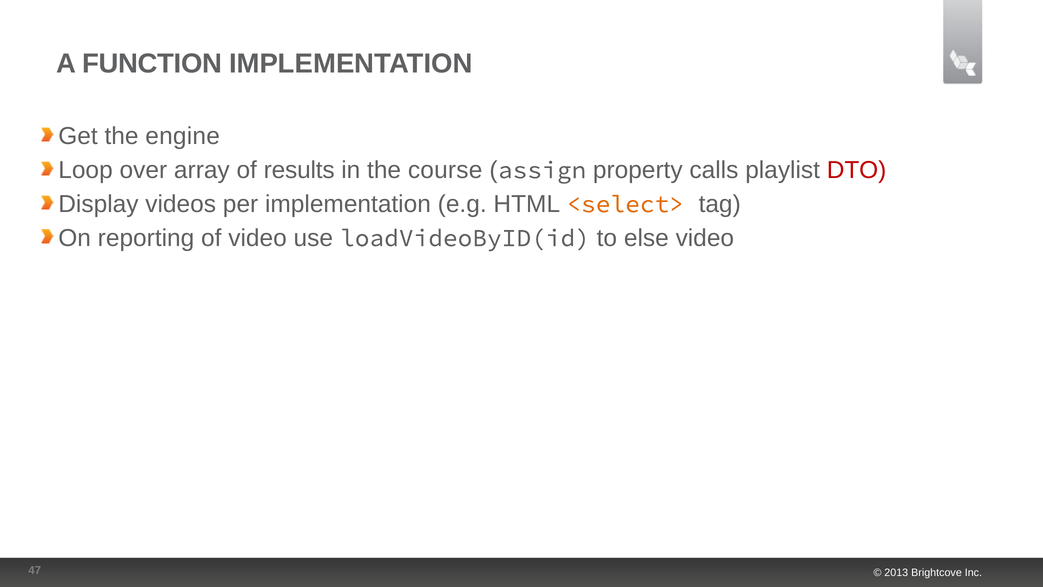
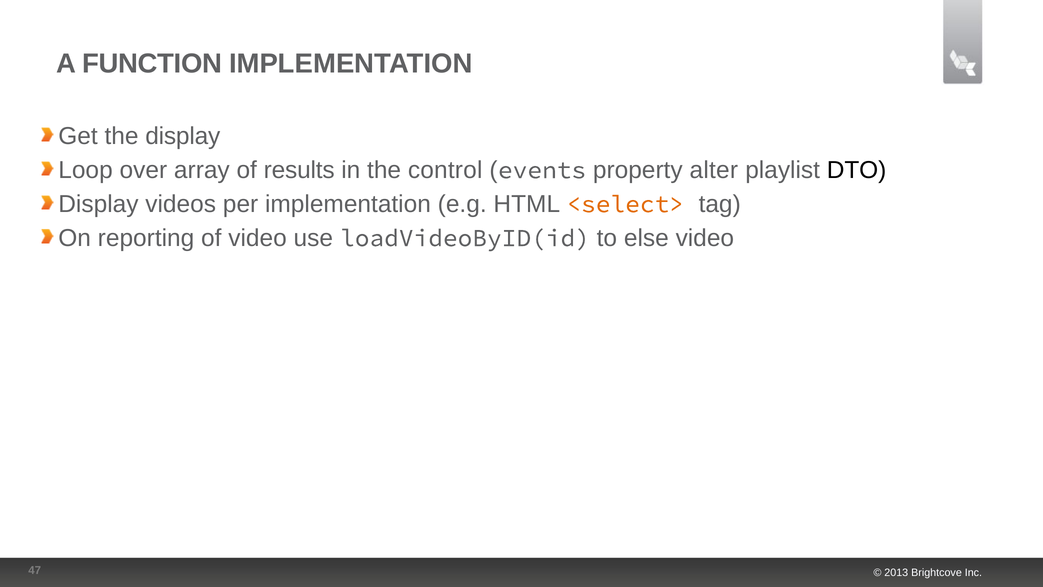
the engine: engine -> display
course: course -> control
assign: assign -> events
calls: calls -> alter
DTO colour: red -> black
